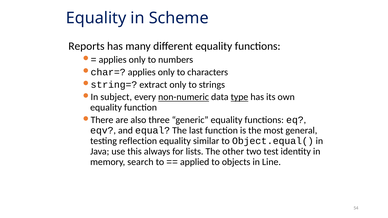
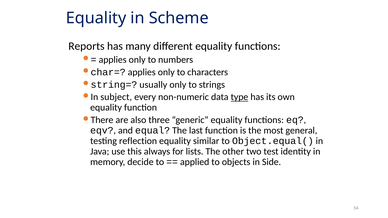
extract: extract -> usually
non-numeric underline: present -> none
search: search -> decide
Line: Line -> Side
